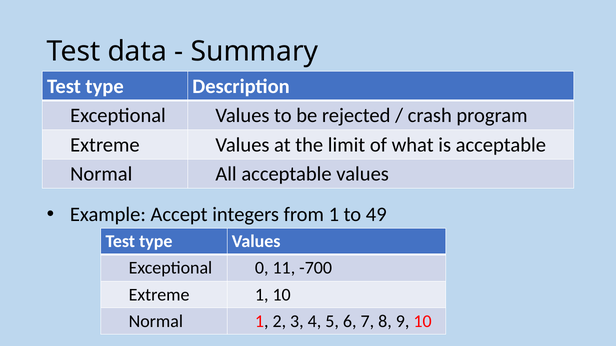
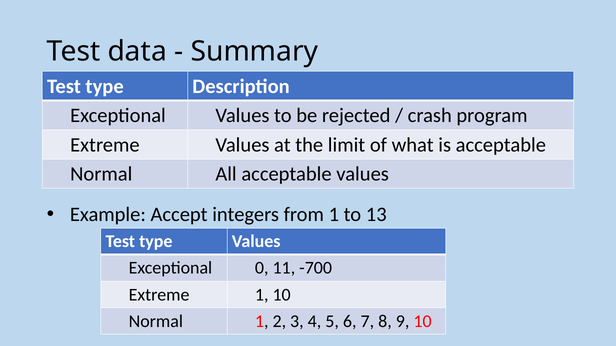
49: 49 -> 13
